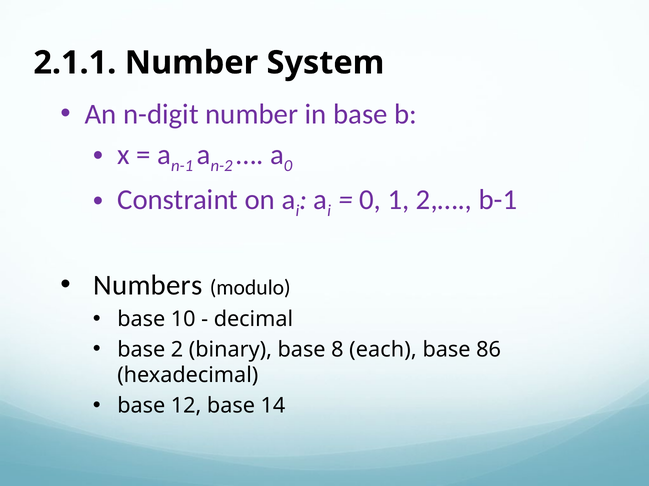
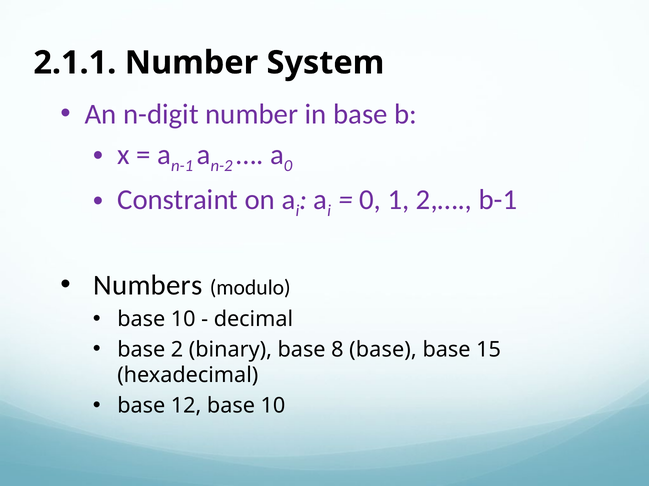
8 each: each -> base
86: 86 -> 15
12 base 14: 14 -> 10
